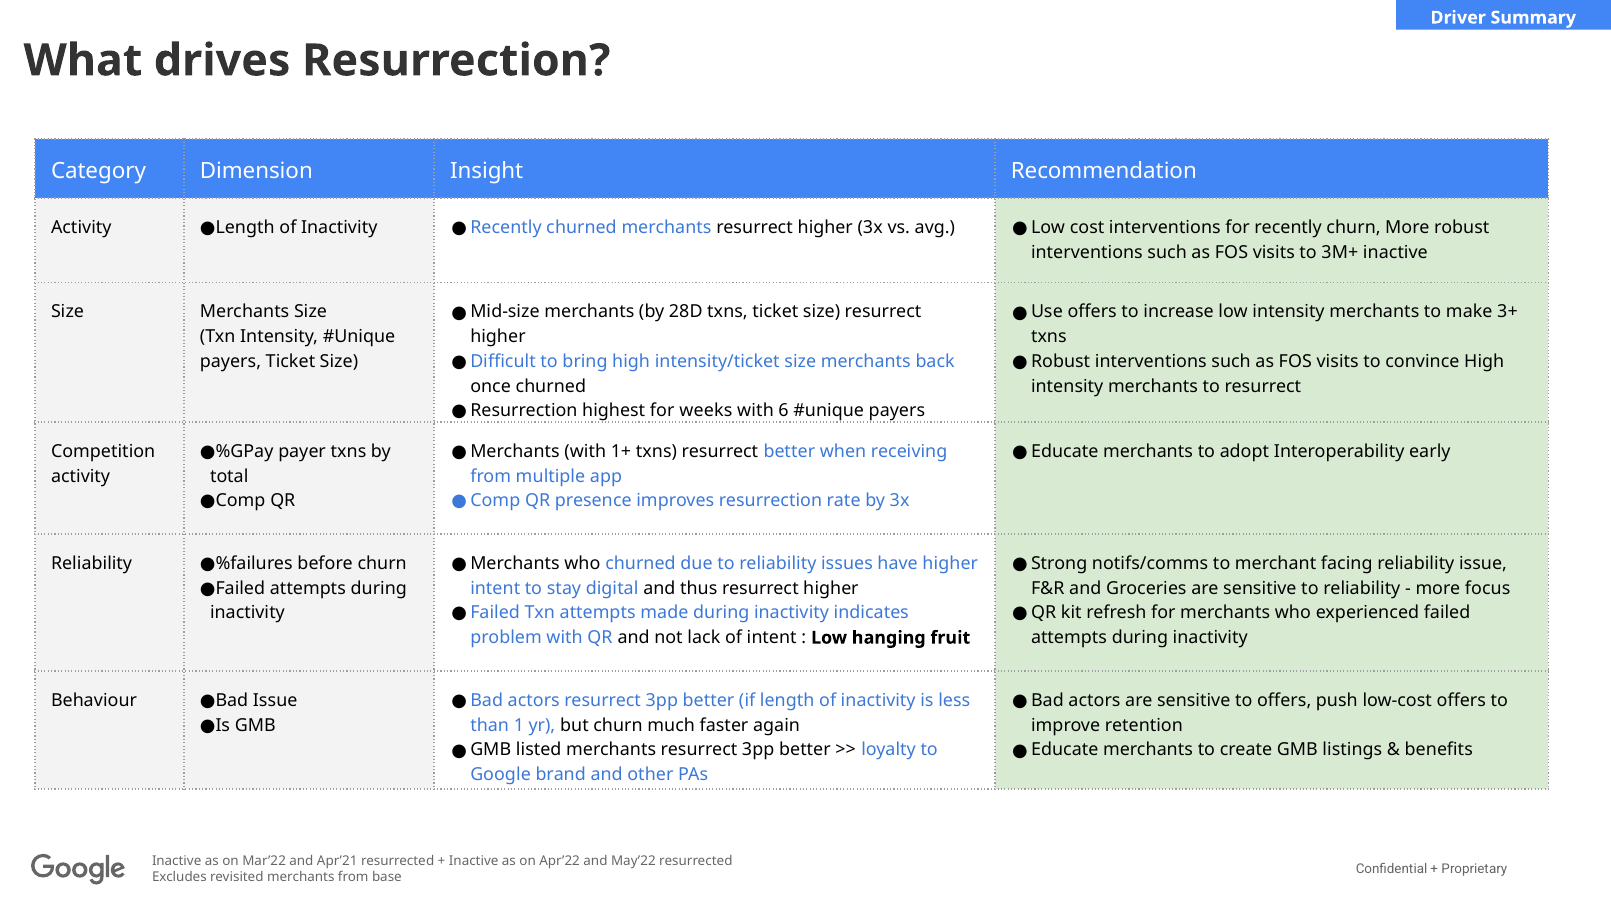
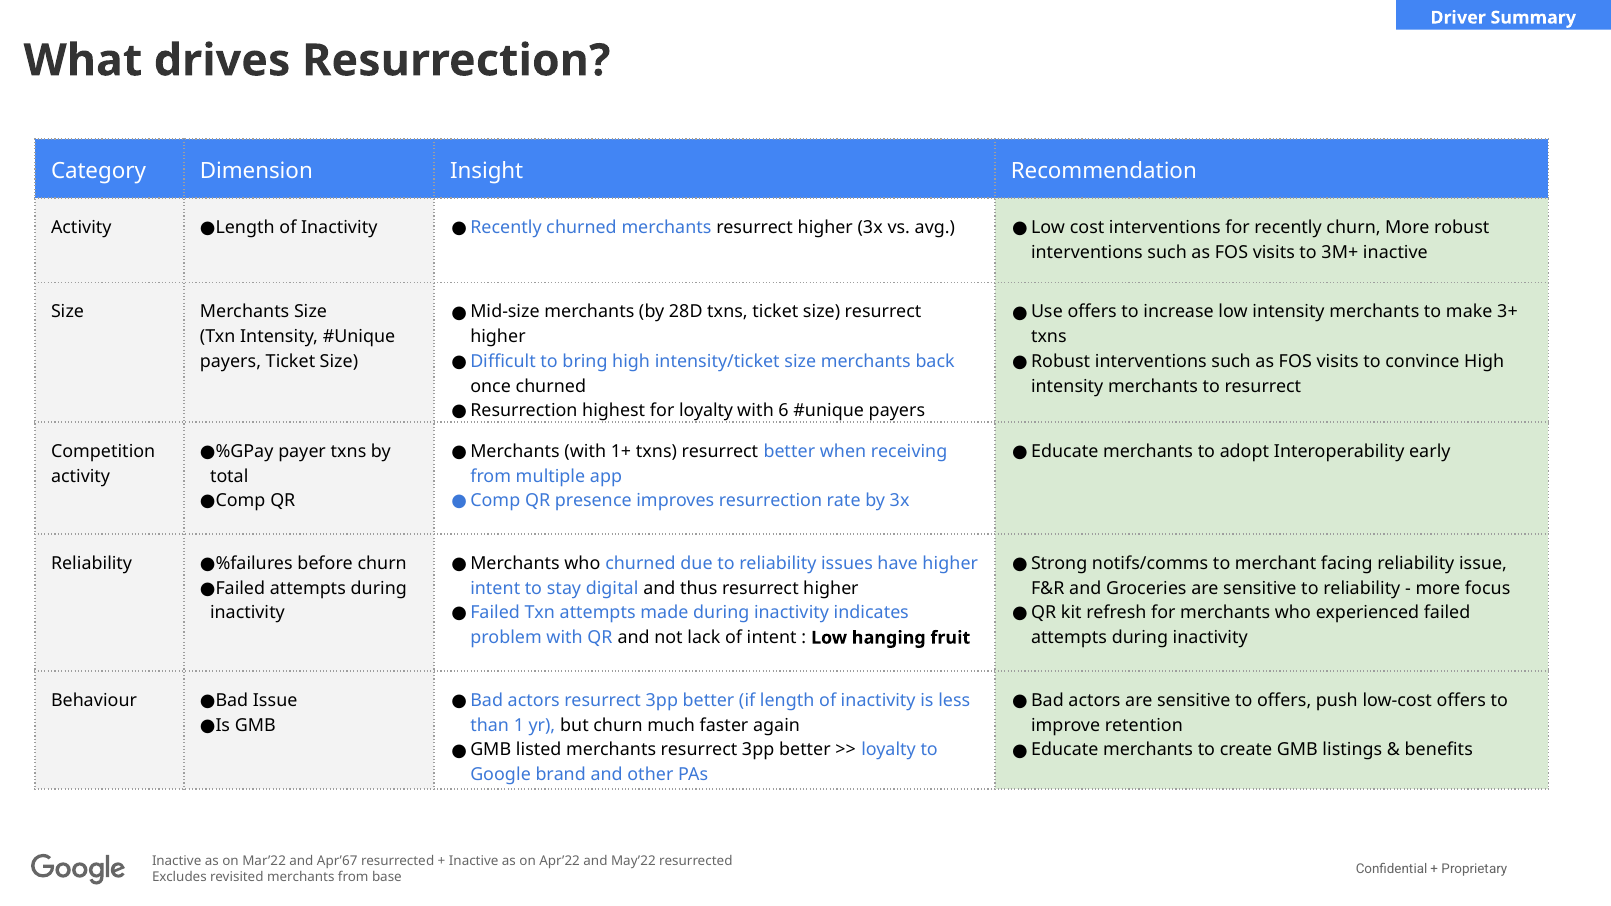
for weeks: weeks -> loyalty
Apr’21: Apr’21 -> Apr’67
